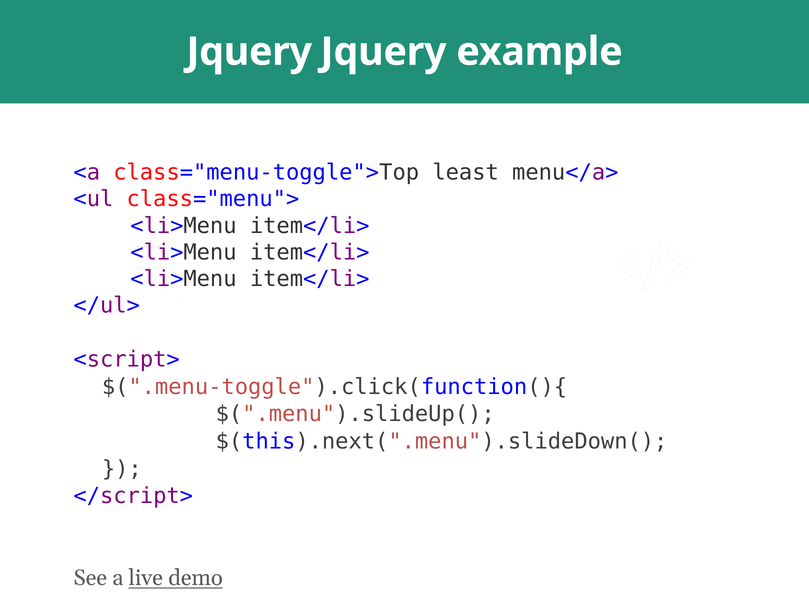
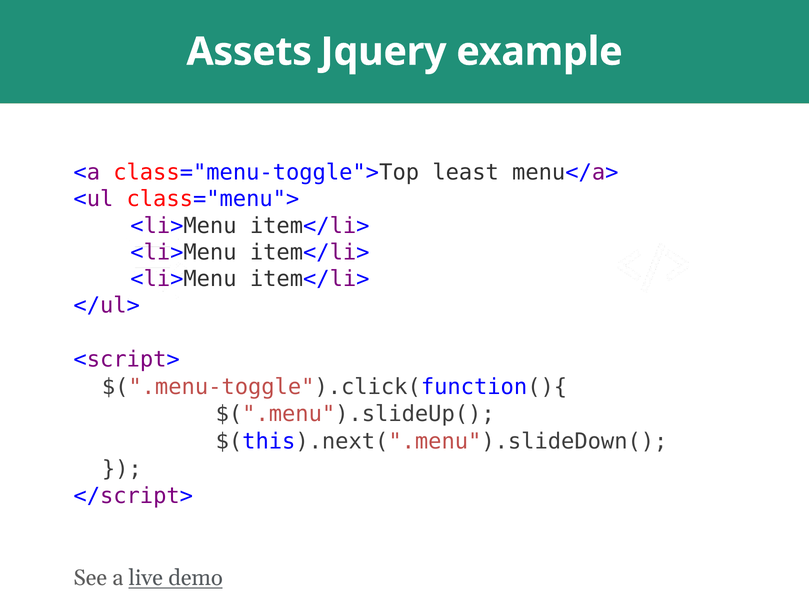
Jquery at (249, 52): Jquery -> Assets
